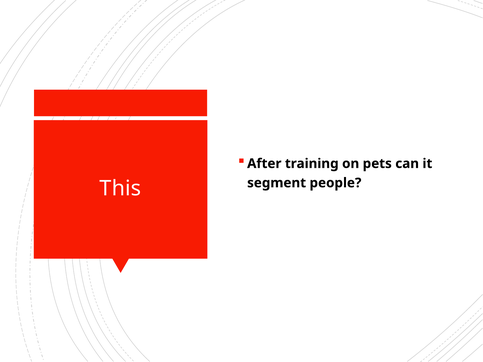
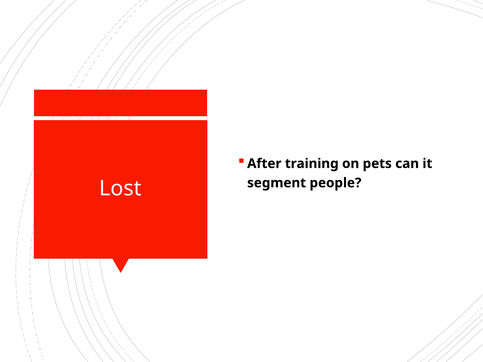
This: This -> Lost
